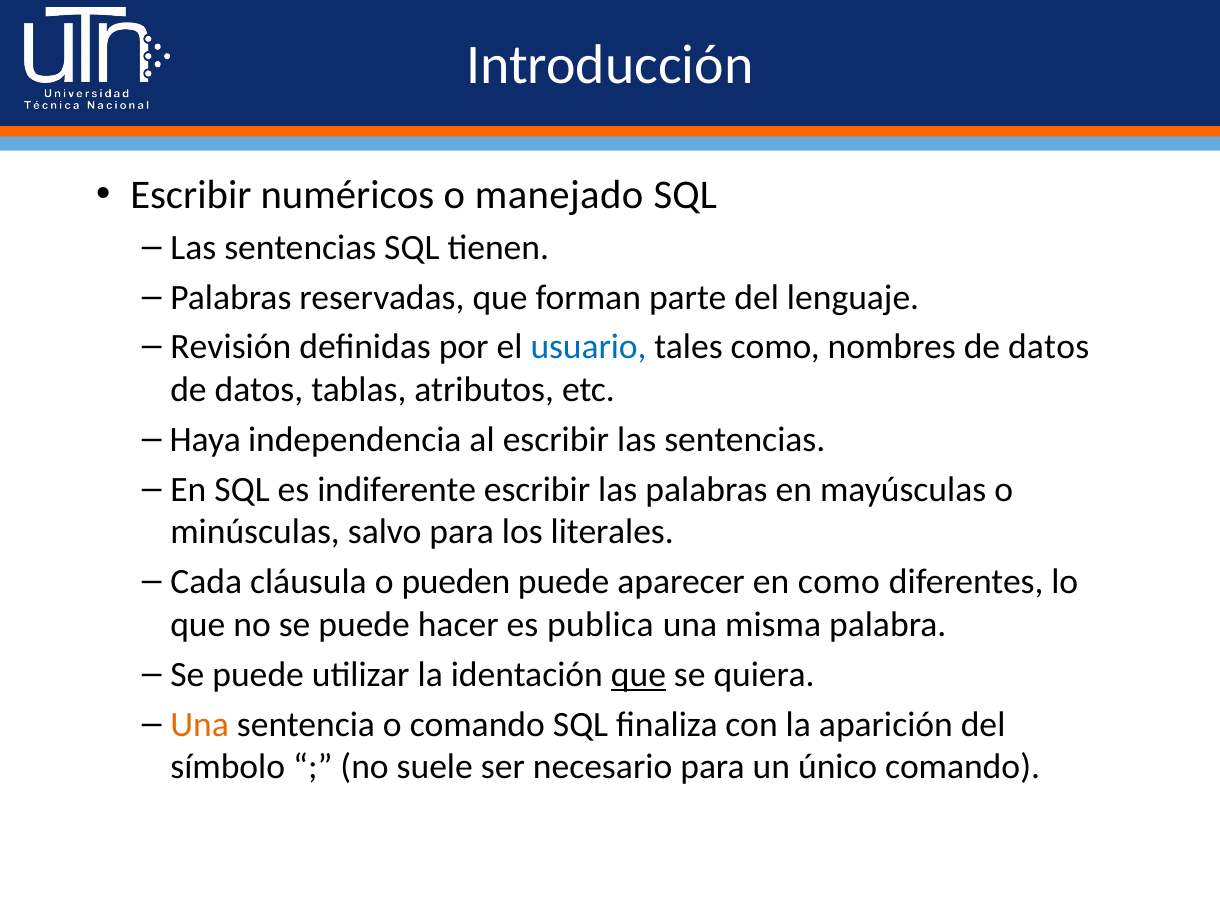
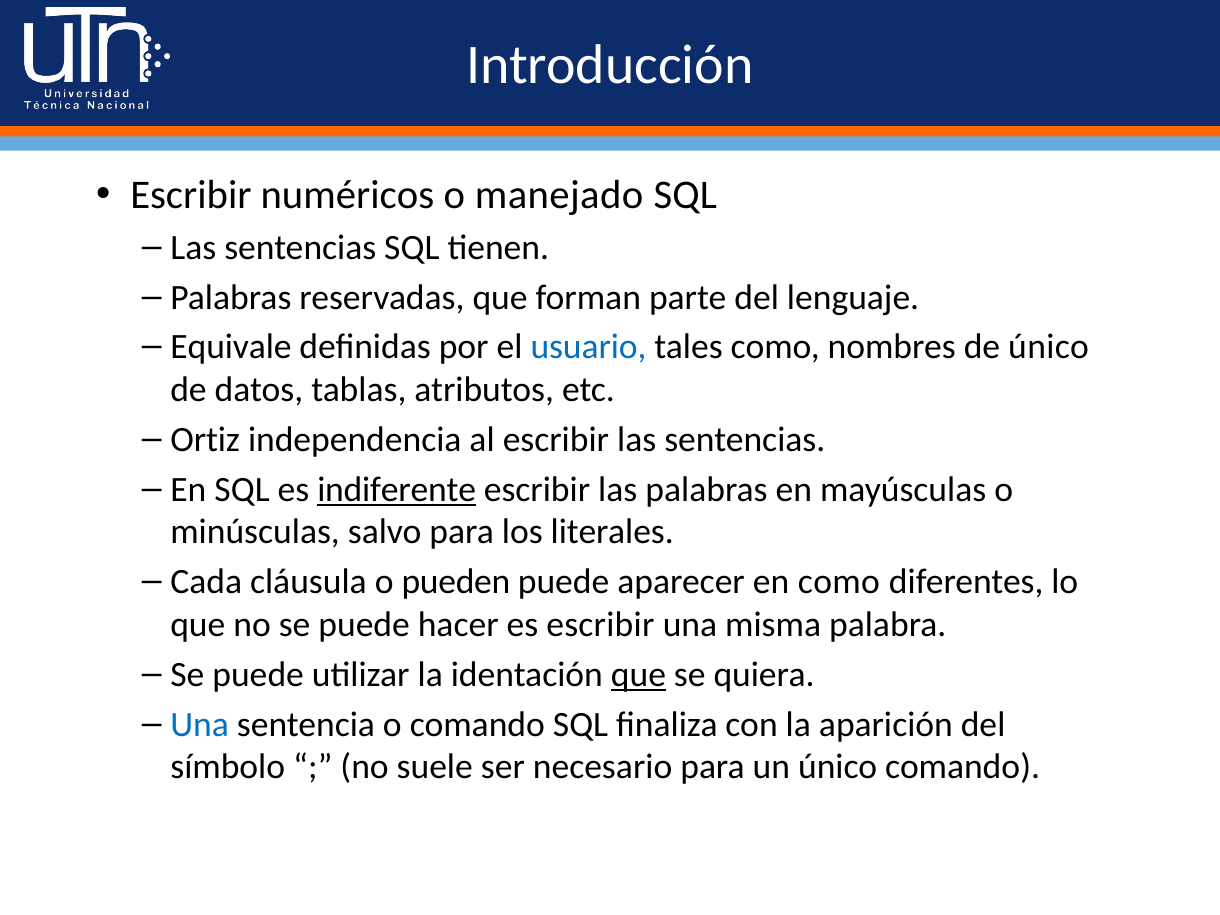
Revisión: Revisión -> Equivale
nombres de datos: datos -> único
Haya: Haya -> Ortiz
indiferente underline: none -> present
es publica: publica -> escribir
Una at (200, 724) colour: orange -> blue
